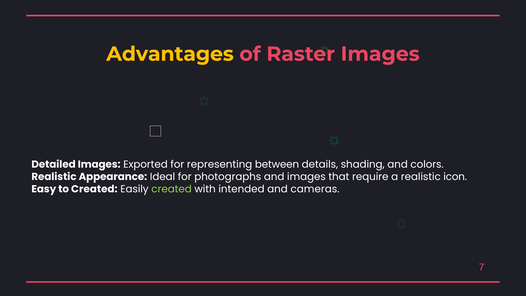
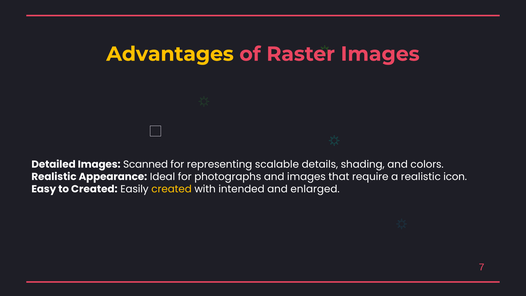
Exported: Exported -> Scanned
between: between -> scalable
created at (172, 189) colour: light green -> yellow
cameras: cameras -> enlarged
